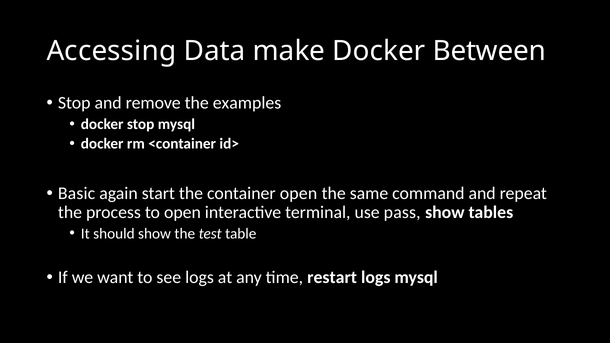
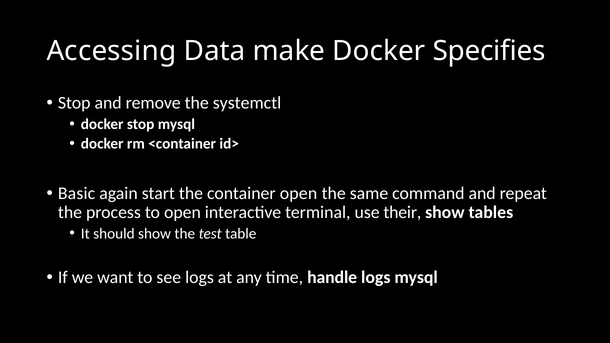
Between: Between -> Specifies
examples: examples -> systemctl
pass: pass -> their
restart: restart -> handle
